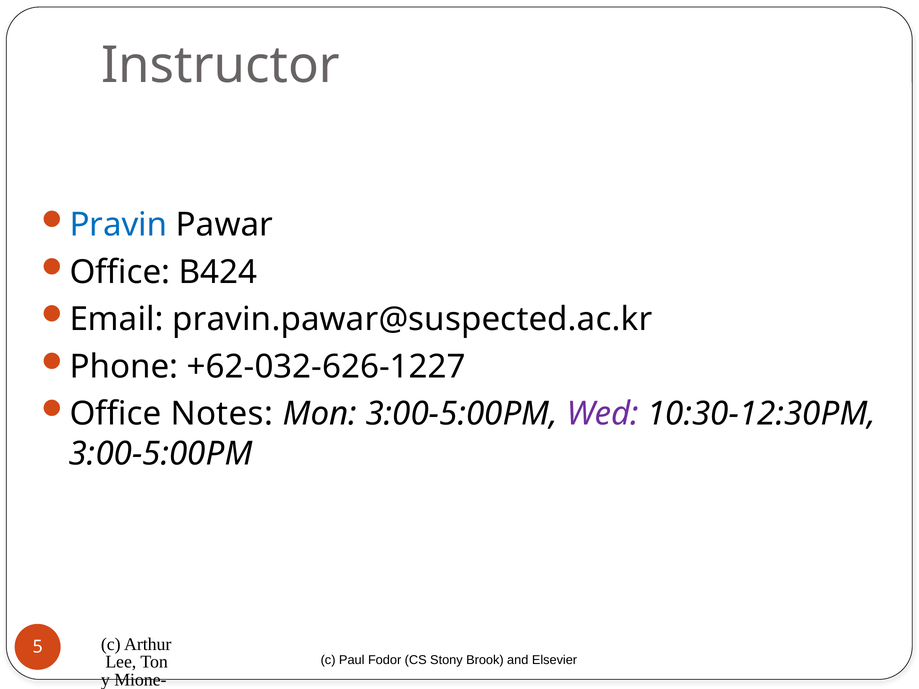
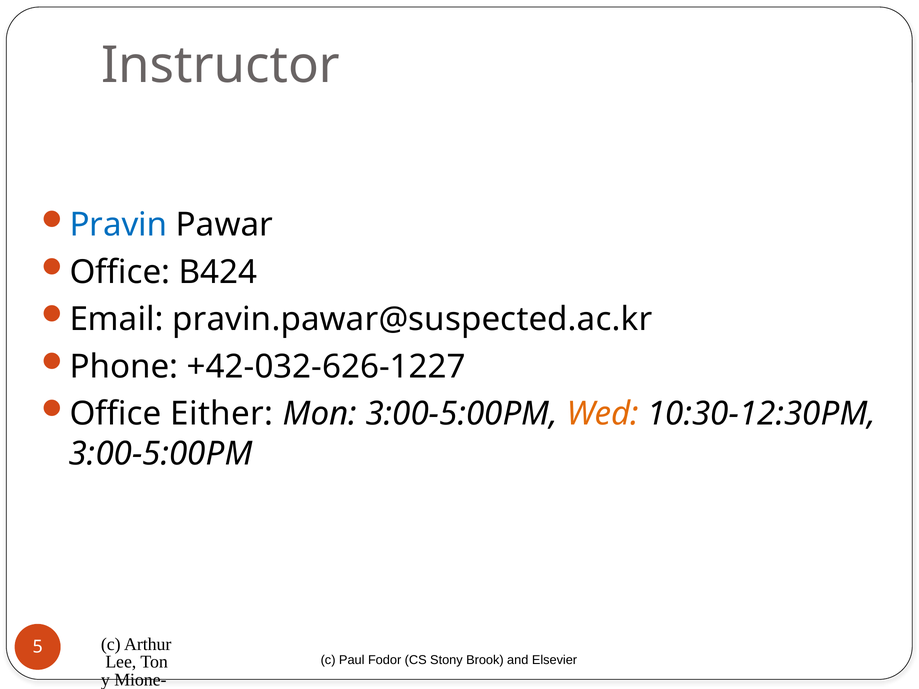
+62-032-626-1227: +62-032-626-1227 -> +42-032-626-1227
Notes: Notes -> Either
Wed colour: purple -> orange
